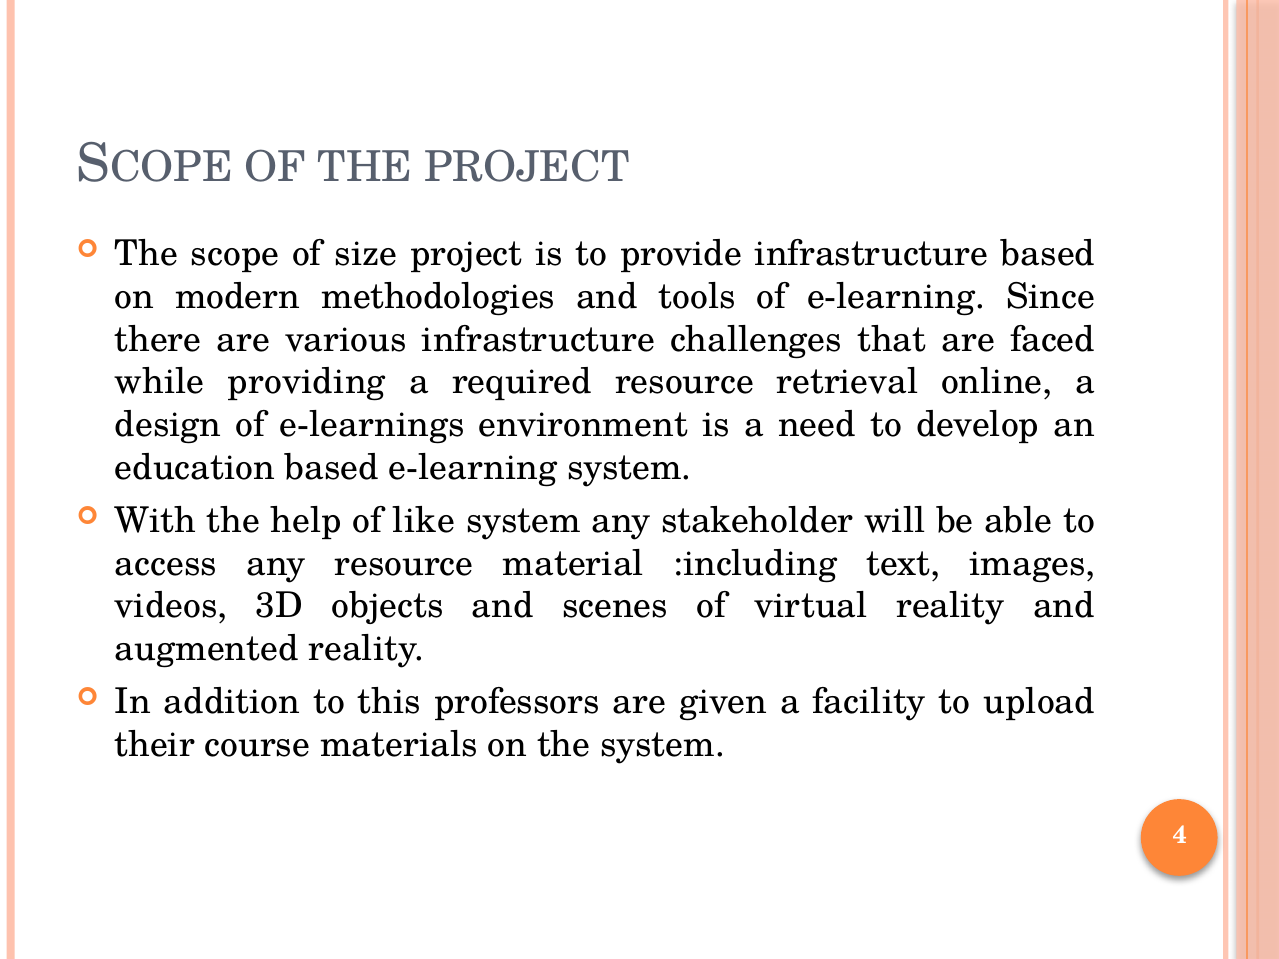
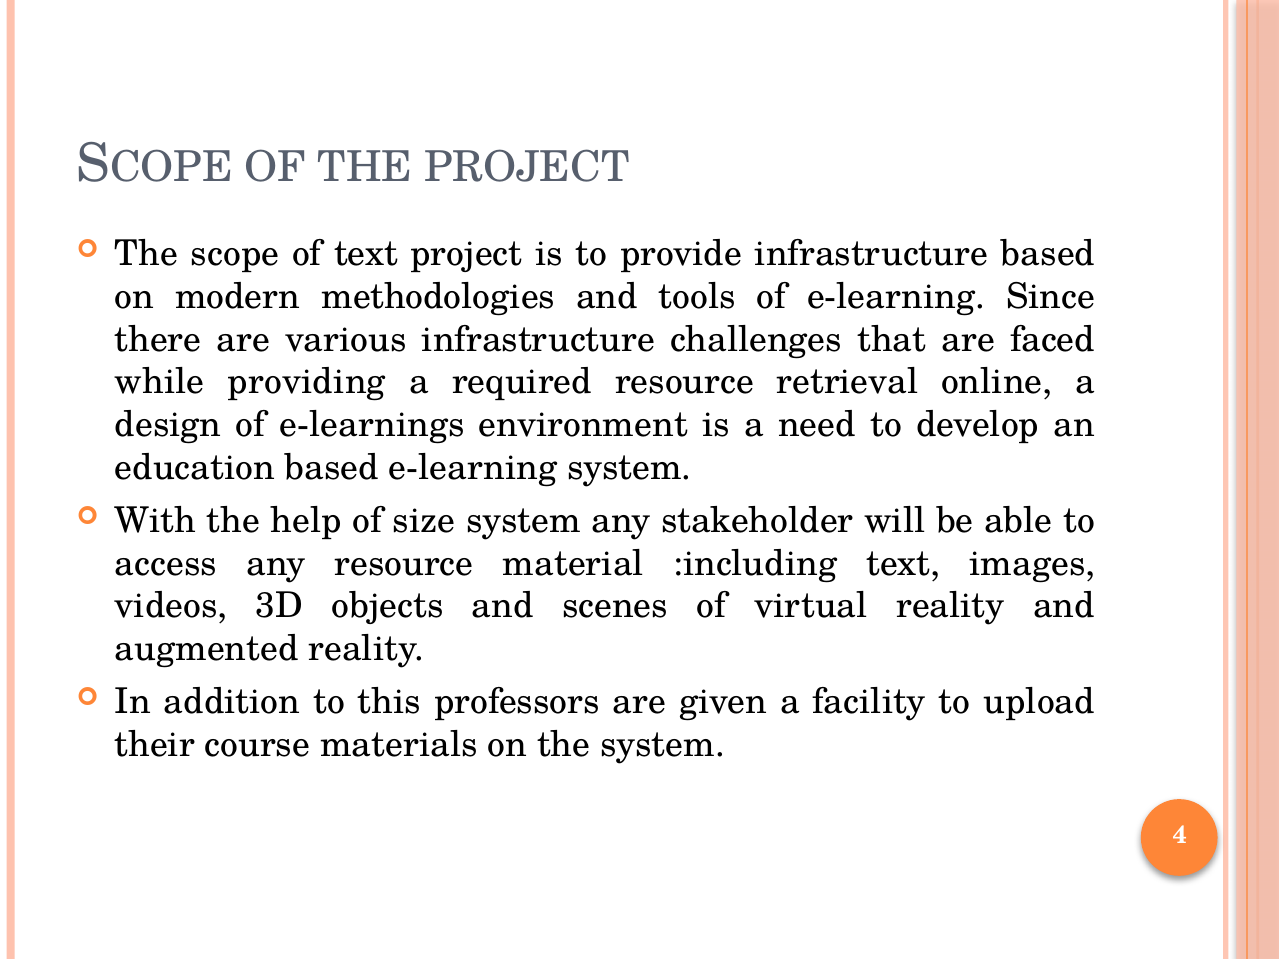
of size: size -> text
like: like -> size
